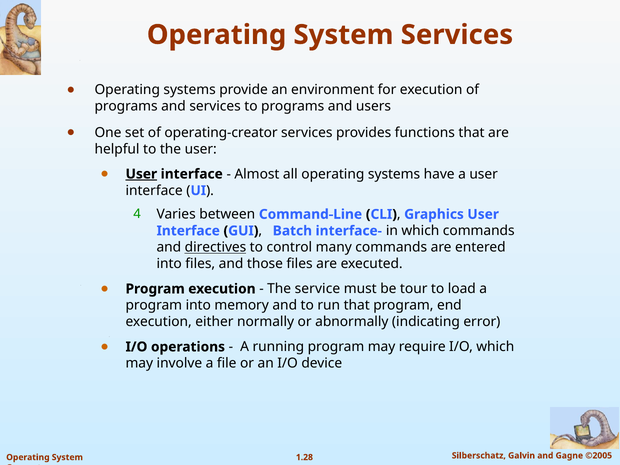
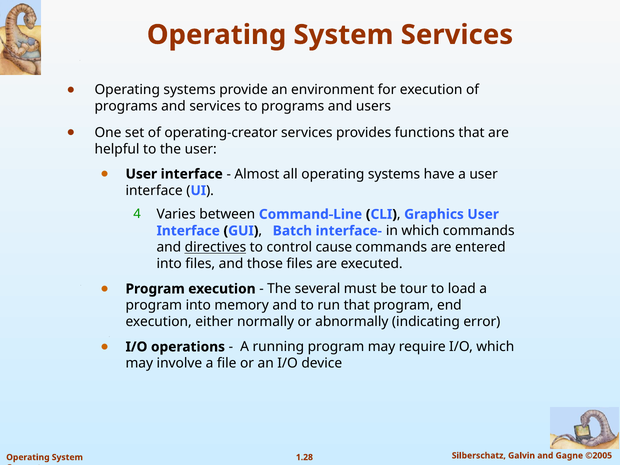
User at (141, 174) underline: present -> none
many: many -> cause
service: service -> several
